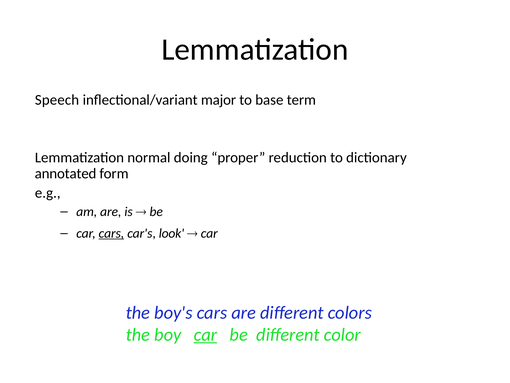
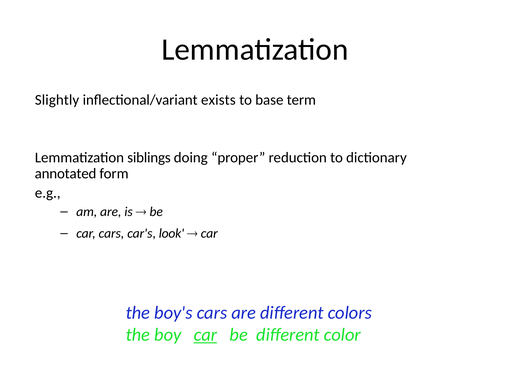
Speech: Speech -> Slightly
major: major -> exists
normal: normal -> siblings
cars at (111, 233) underline: present -> none
